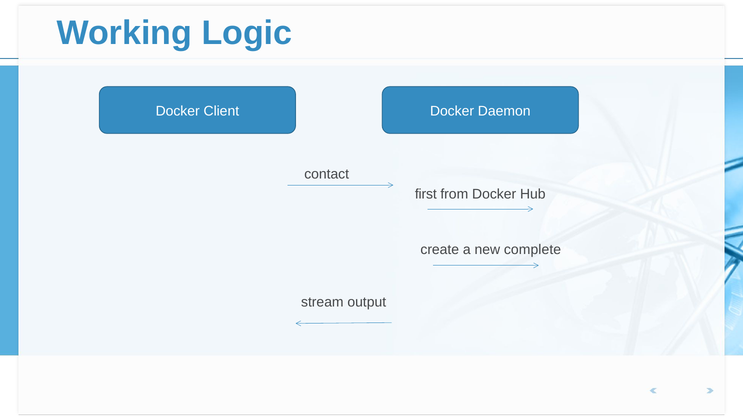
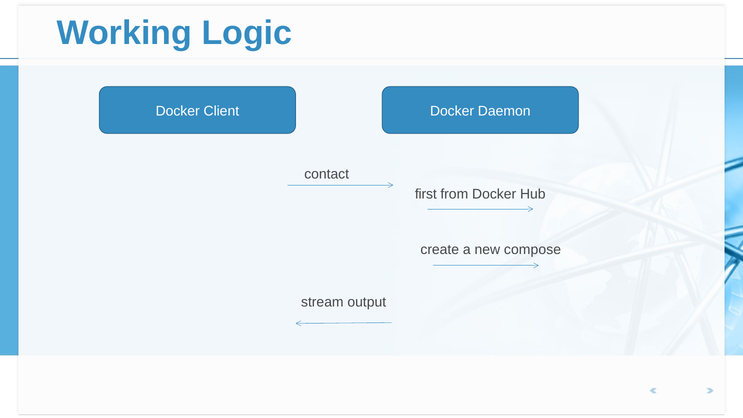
complete: complete -> compose
